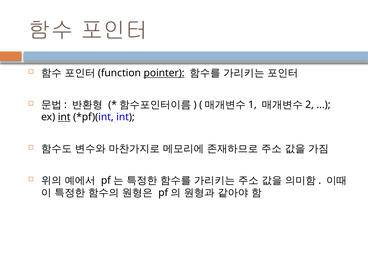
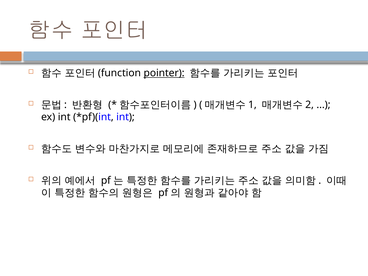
int at (64, 117) underline: present -> none
